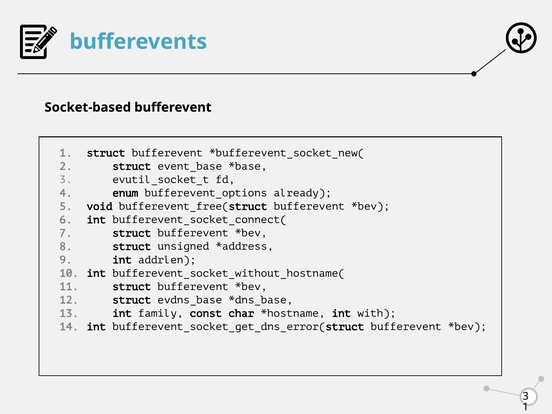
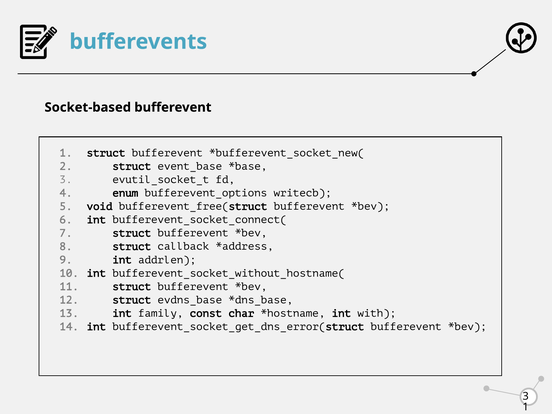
already: already -> writecb
unsigned: unsigned -> callback
